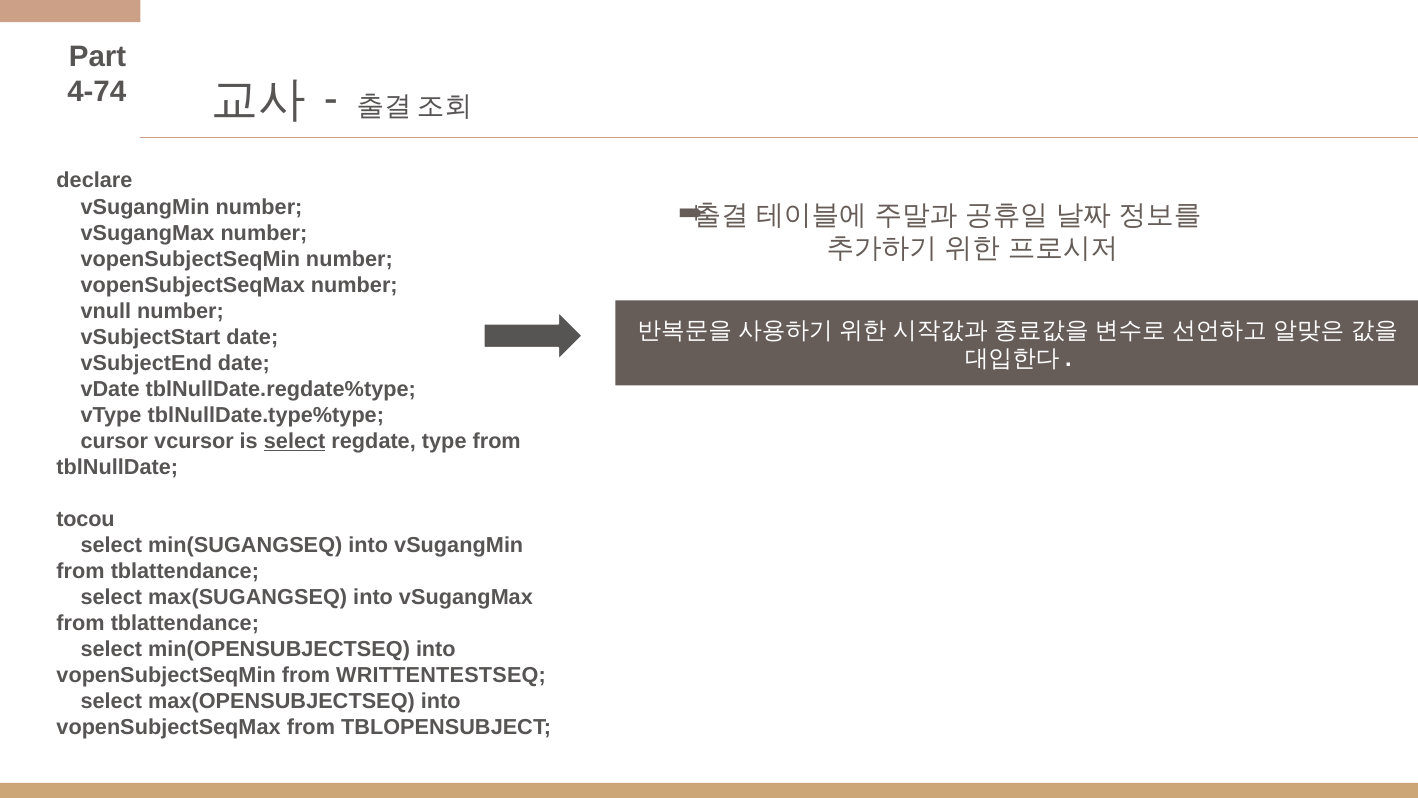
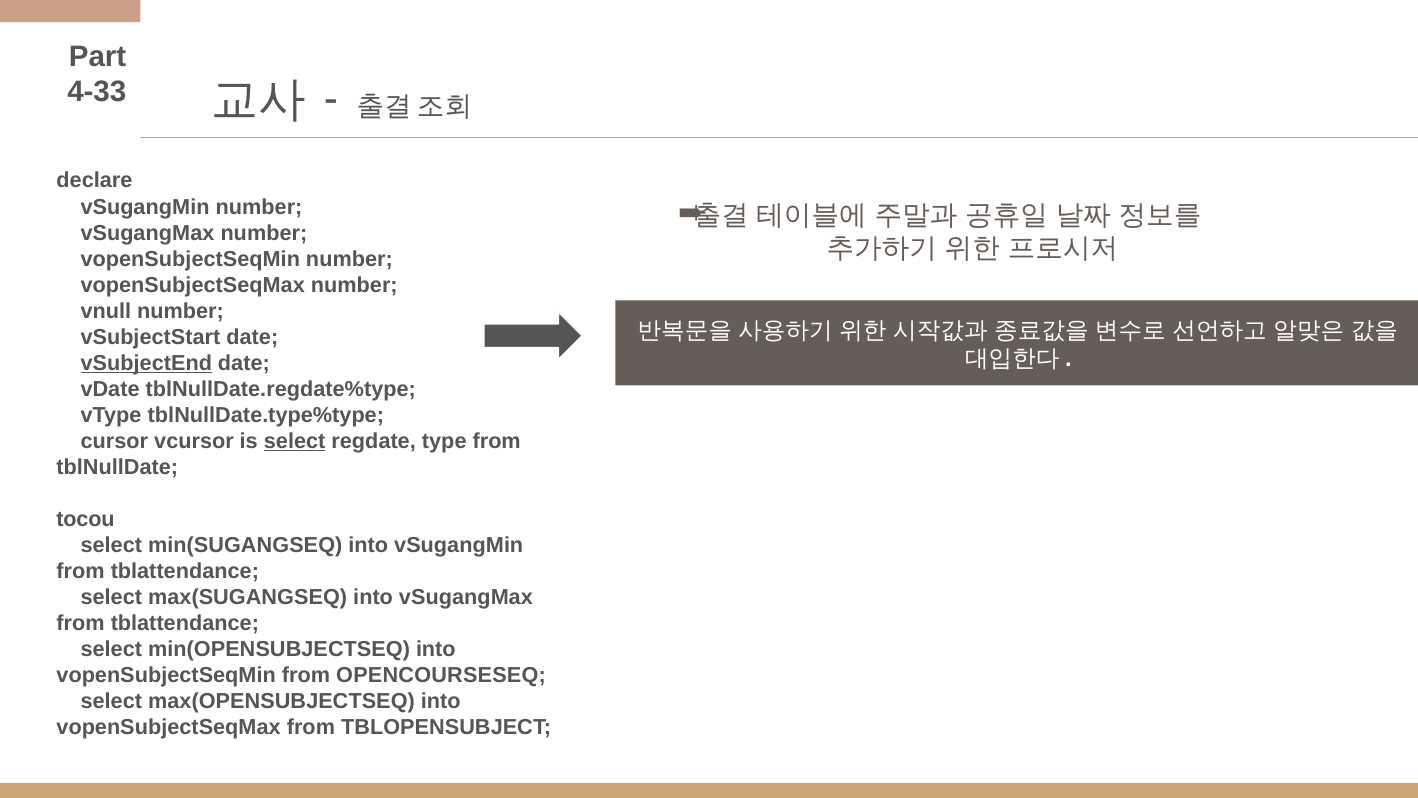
4-74: 4-74 -> 4-33
vSubjectEnd underline: none -> present
WRITTENTESTSEQ: WRITTENTESTSEQ -> OPENCOURSESEQ
